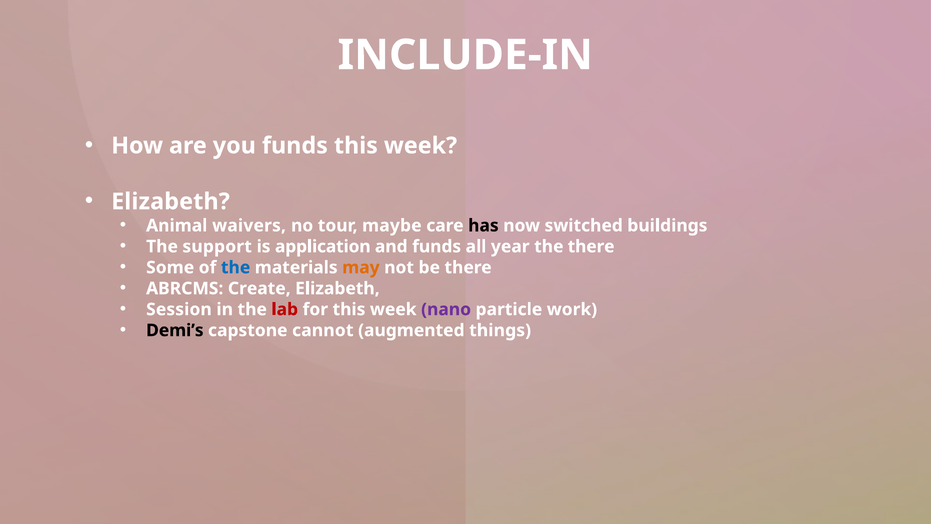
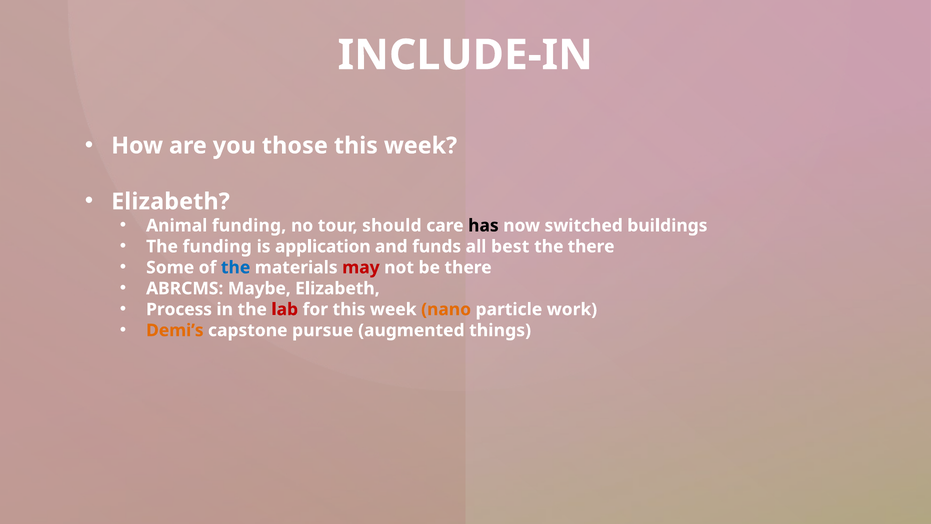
you funds: funds -> those
Animal waivers: waivers -> funding
maybe: maybe -> should
The support: support -> funding
year: year -> best
may colour: orange -> red
Create: Create -> Maybe
Session: Session -> Process
nano colour: purple -> orange
Demi’s colour: black -> orange
cannot: cannot -> pursue
